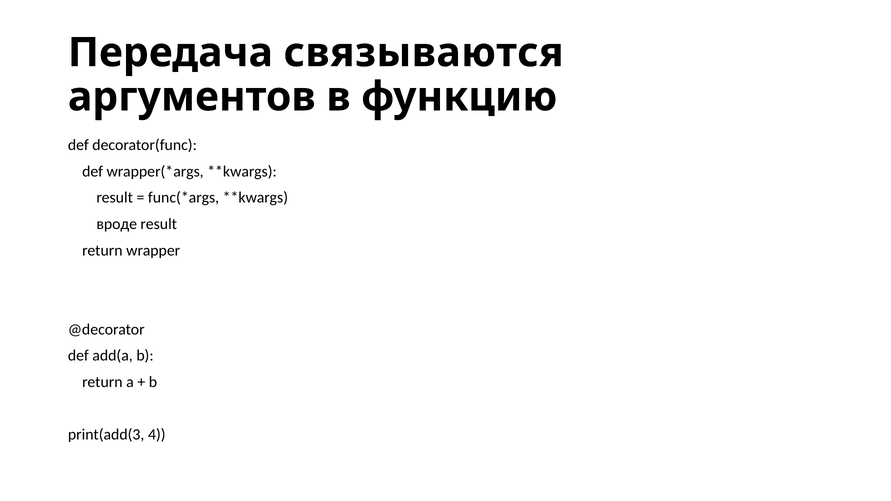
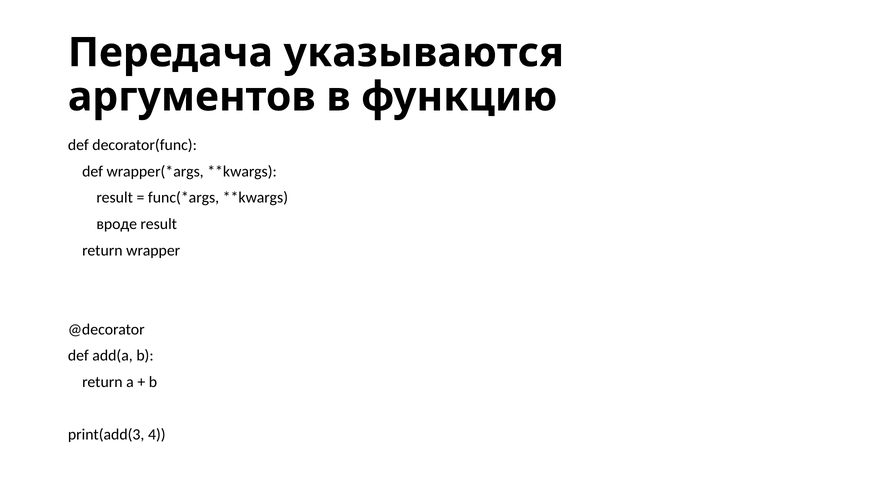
связываются: связываются -> указываются
